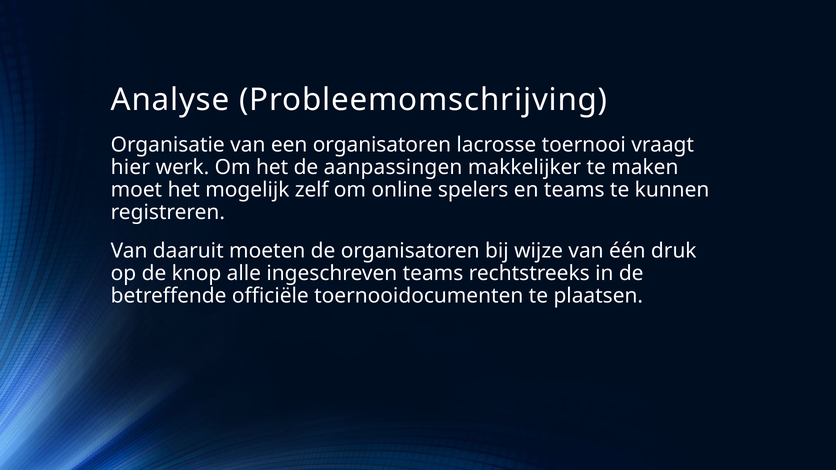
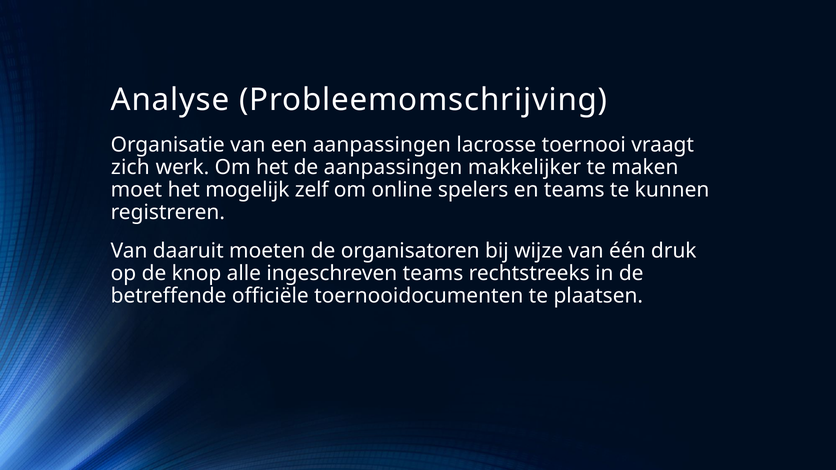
een organisatoren: organisatoren -> aanpassingen
hier: hier -> zich
